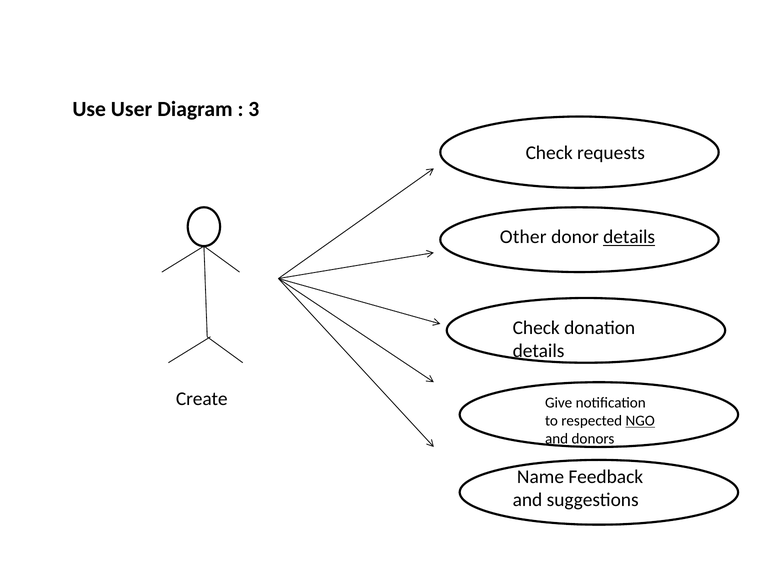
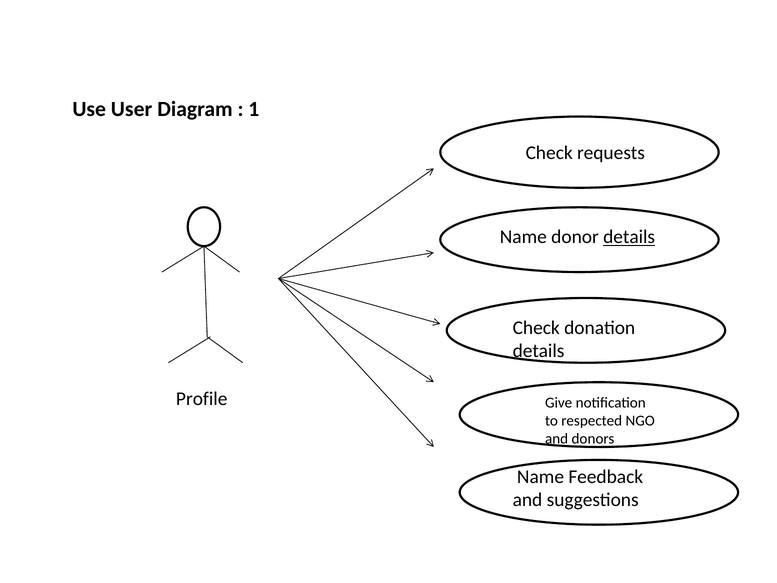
3: 3 -> 1
Other at (523, 237): Other -> Name
Create: Create -> Profile
NGO underline: present -> none
